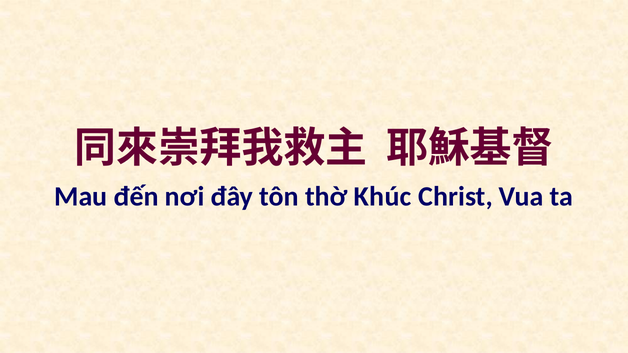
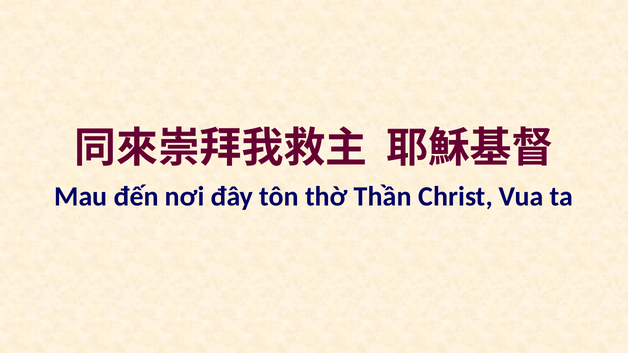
Khúc: Khúc -> Thần
